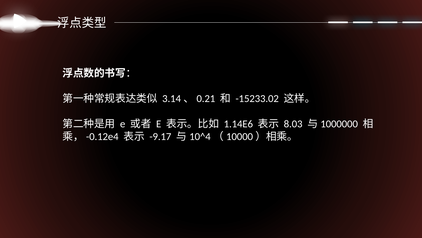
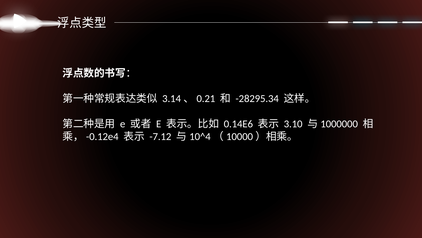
-15233.02: -15233.02 -> -28295.34
1.14E6: 1.14E6 -> 0.14E6
8.03: 8.03 -> 3.10
-9.17: -9.17 -> -7.12
